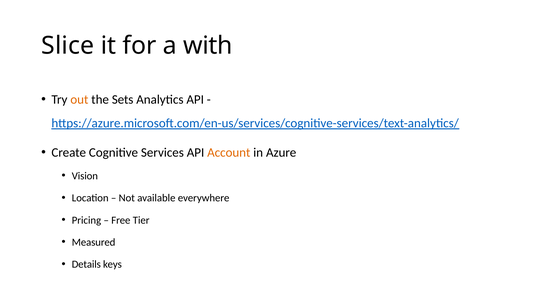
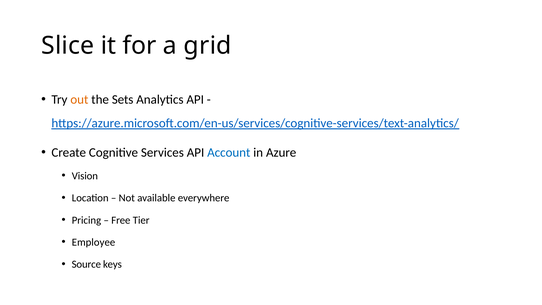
with: with -> grid
Account colour: orange -> blue
Measured: Measured -> Employee
Details: Details -> Source
